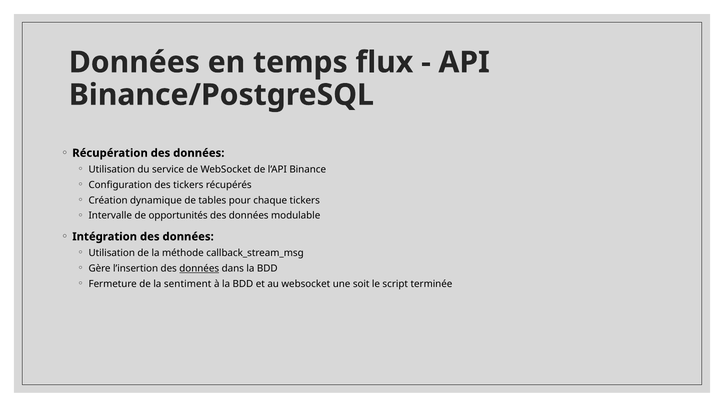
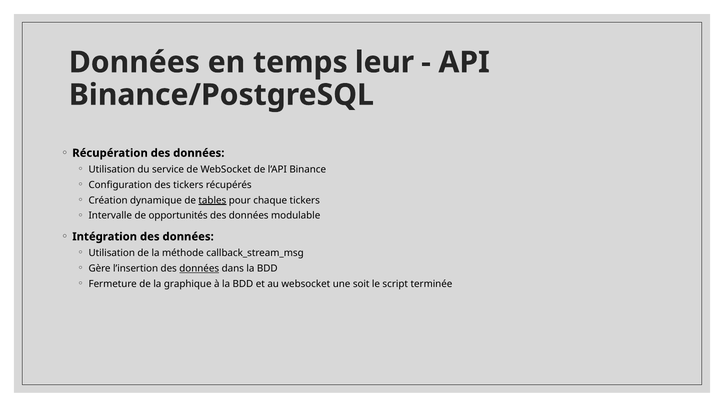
flux: flux -> leur
tables underline: none -> present
sentiment: sentiment -> graphique
